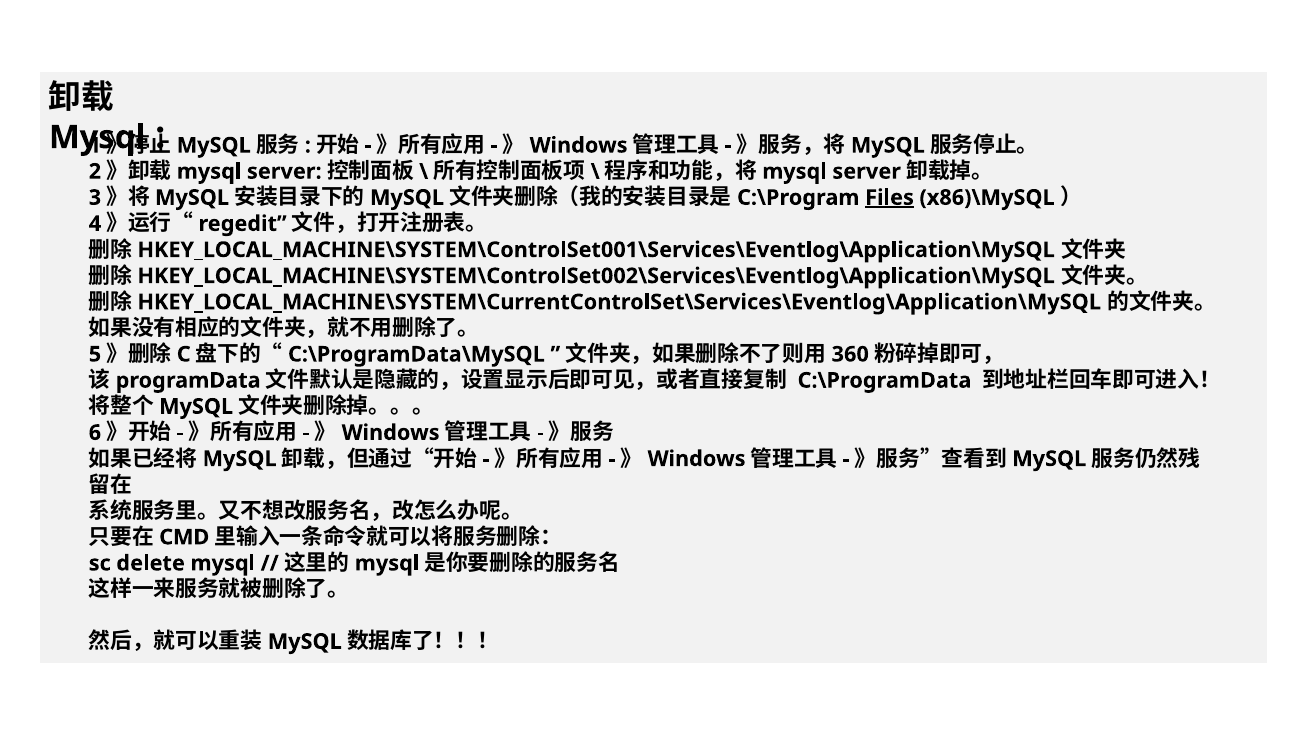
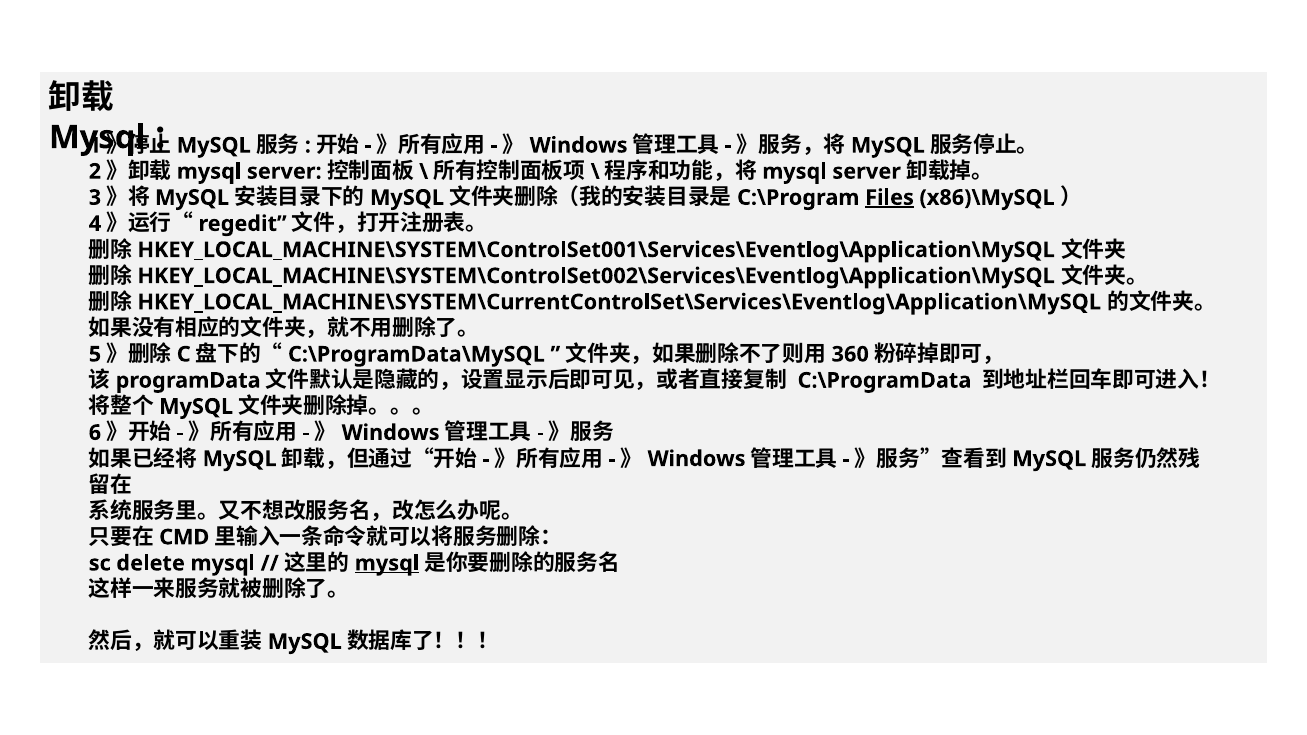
mysql at (387, 563) underline: none -> present
